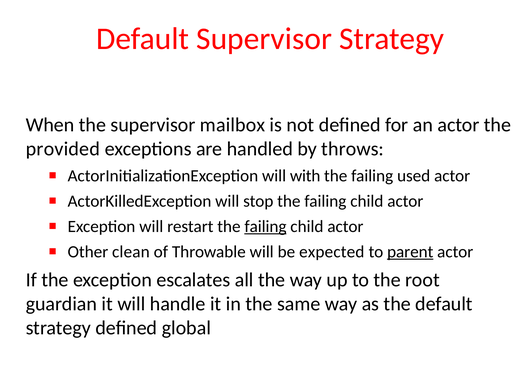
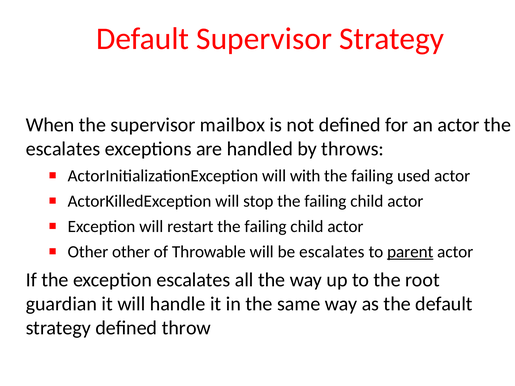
provided at (63, 149): provided -> escalates
failing at (265, 227) underline: present -> none
Other clean: clean -> other
be expected: expected -> escalates
global: global -> throw
